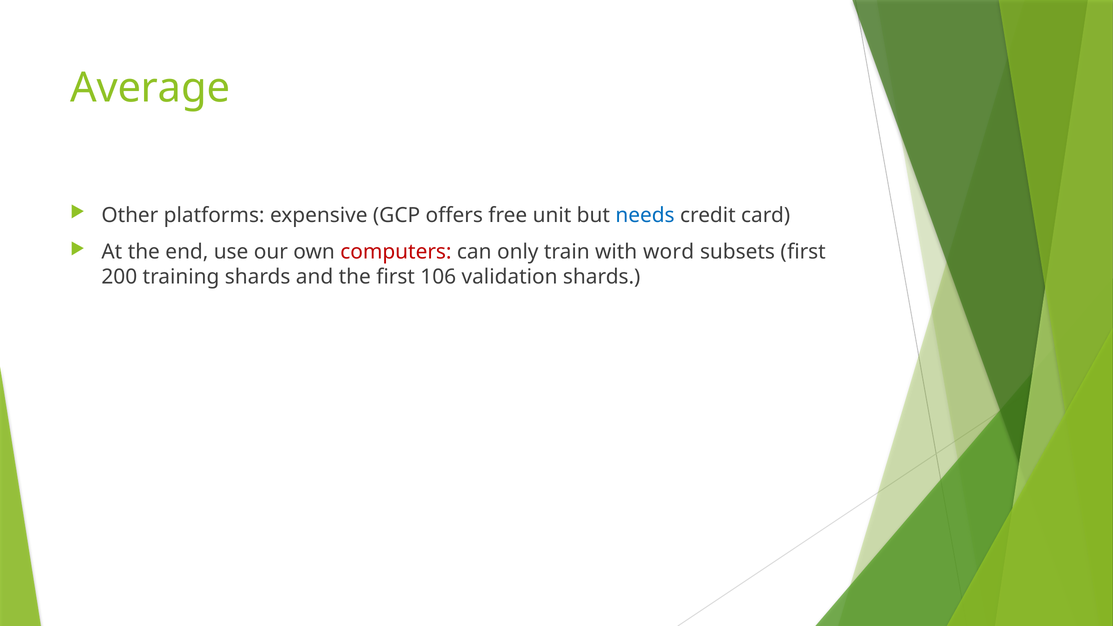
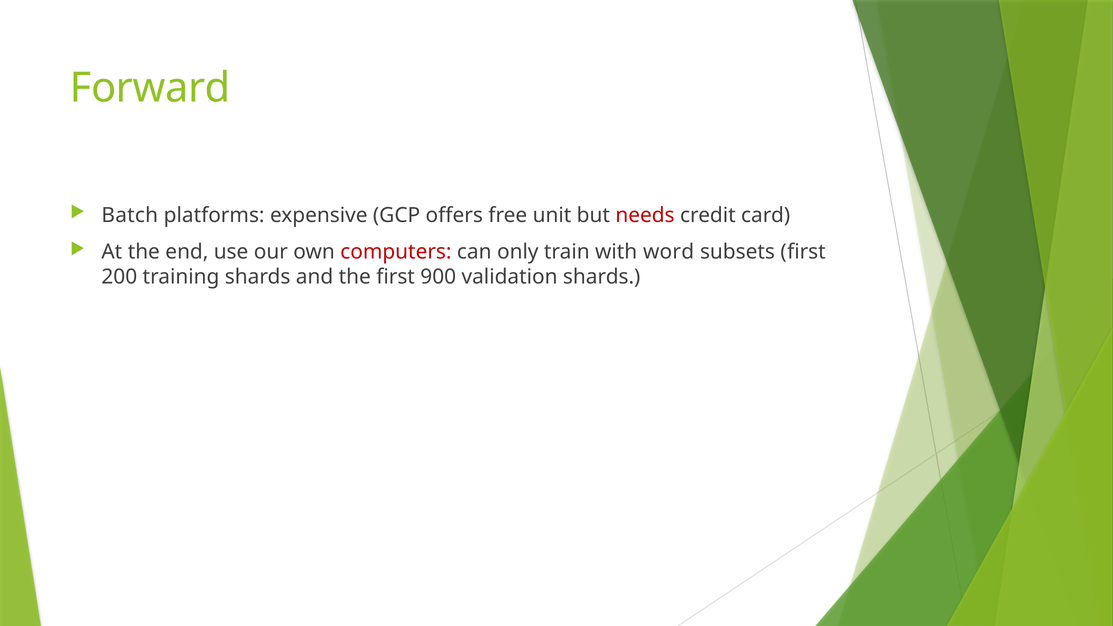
Average: Average -> Forward
Other: Other -> Batch
needs colour: blue -> red
106: 106 -> 900
